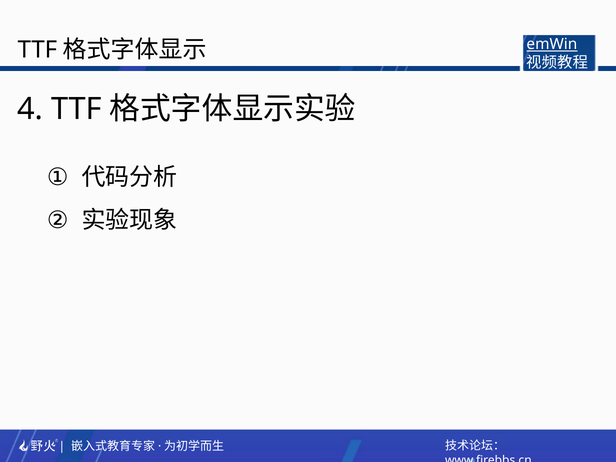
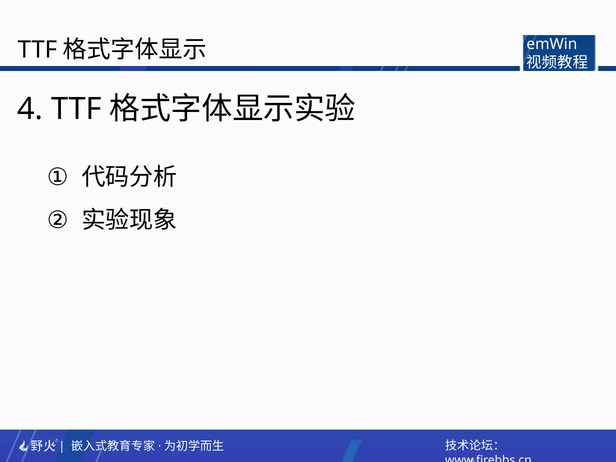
emWin underline: present -> none
